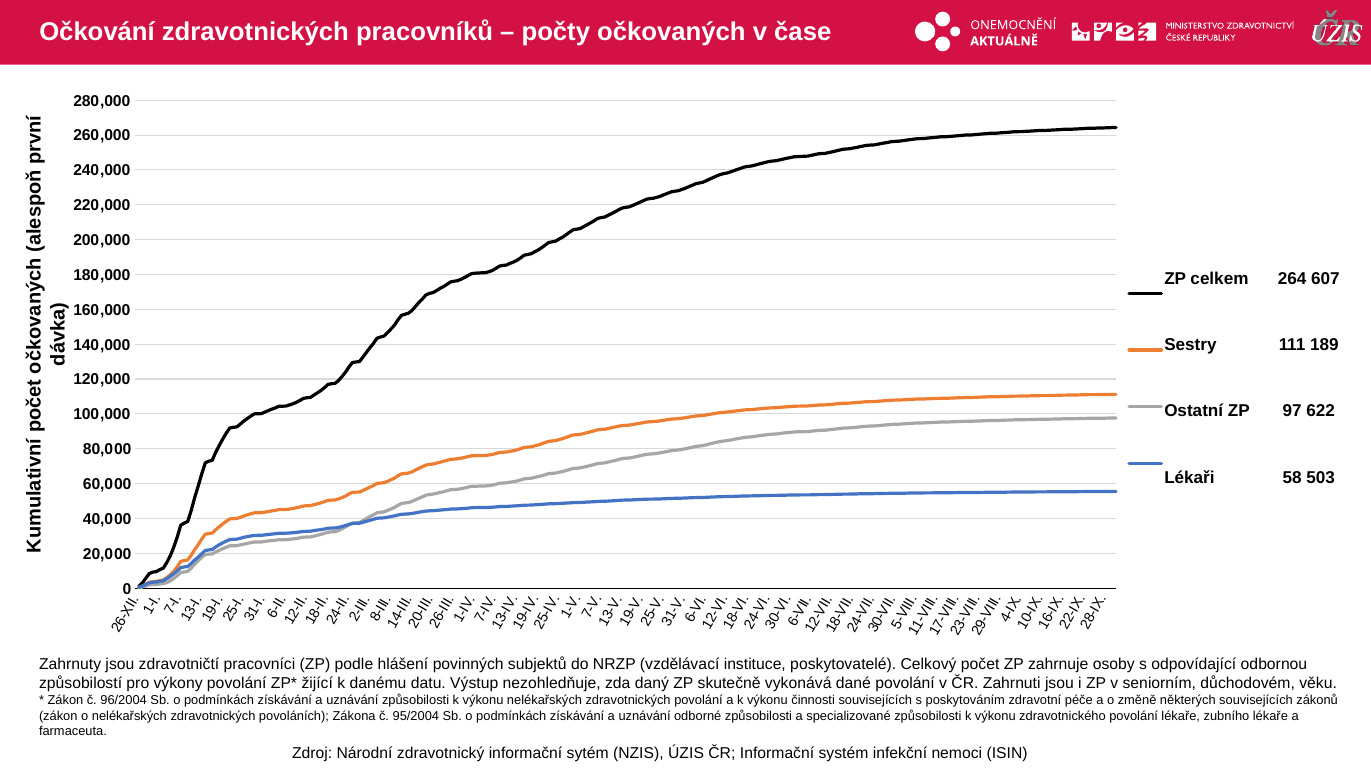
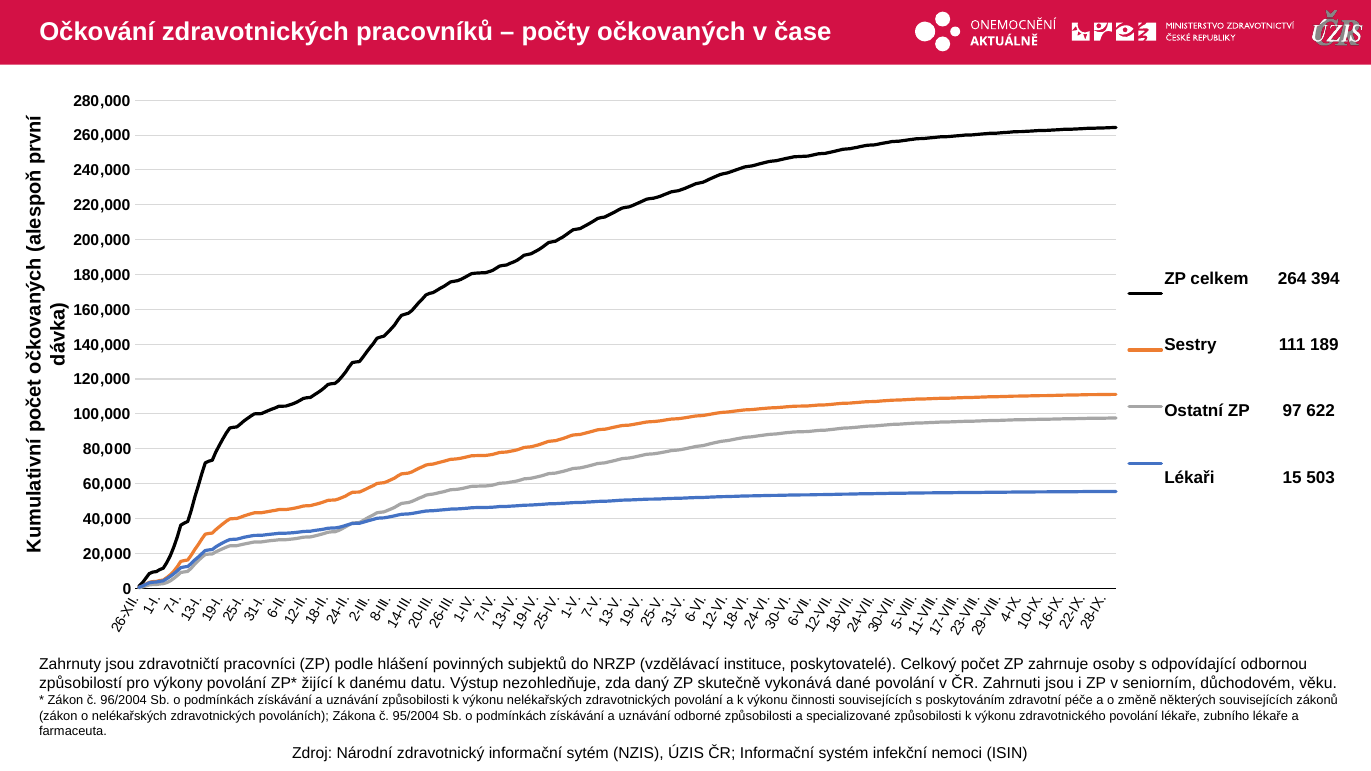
607: 607 -> 394
58: 58 -> 15
